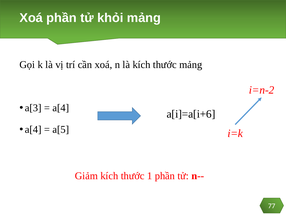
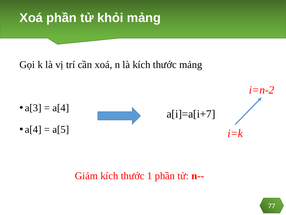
a[i]=a[i+6: a[i]=a[i+6 -> a[i]=a[i+7
